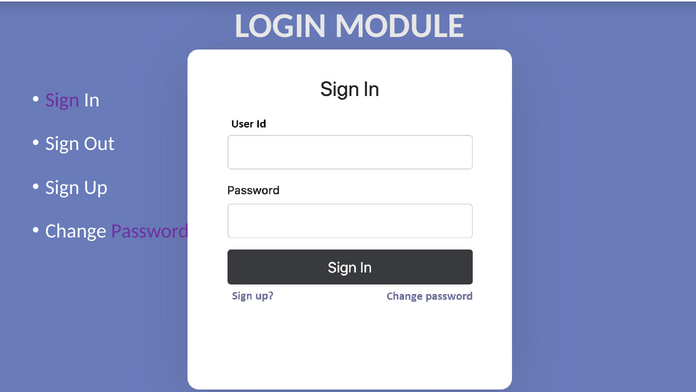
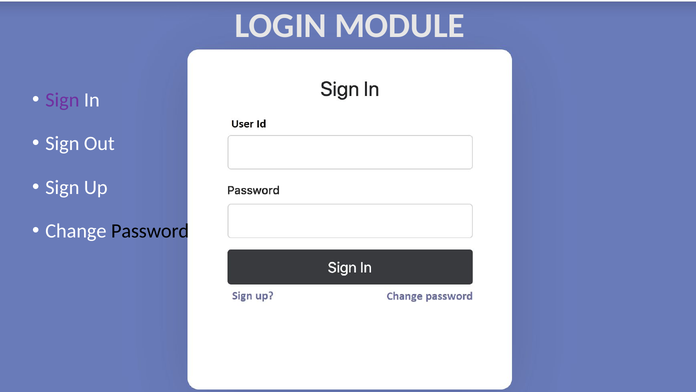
Password colour: purple -> black
